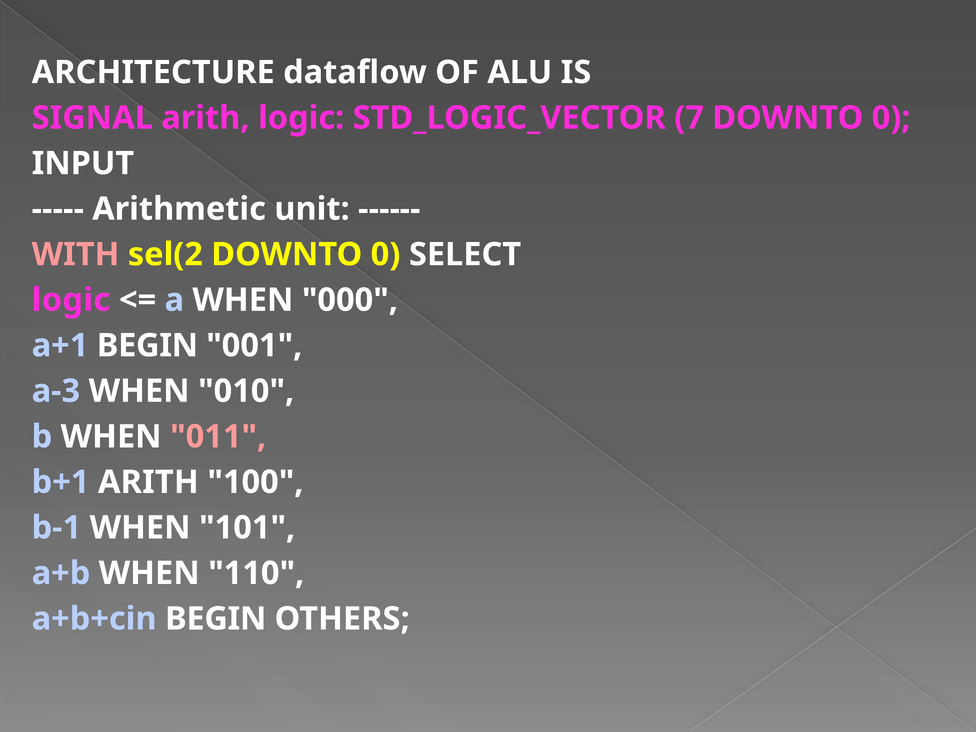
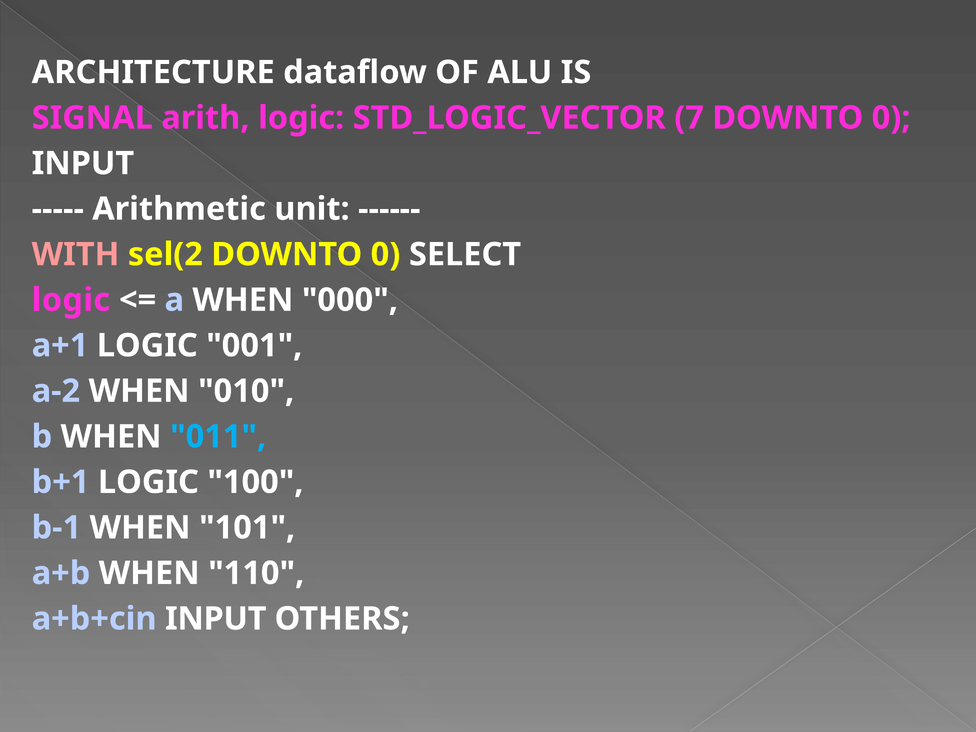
a+1 BEGIN: BEGIN -> LOGIC
a-3: a-3 -> a-2
011 colour: pink -> light blue
b+1 ARITH: ARITH -> LOGIC
a+b+cin BEGIN: BEGIN -> INPUT
